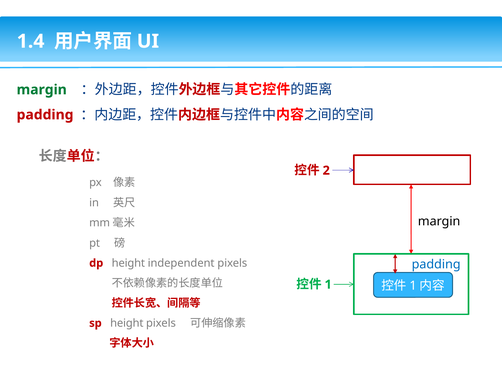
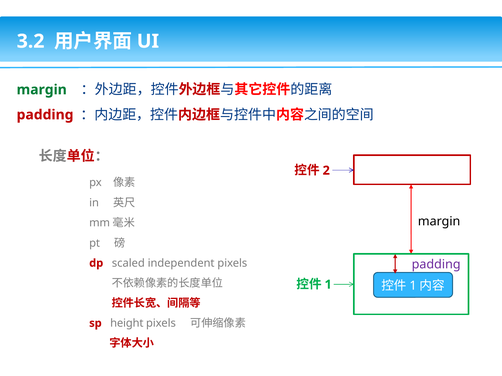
1.4: 1.4 -> 3.2
padding at (436, 265) colour: blue -> purple
dp height: height -> scaled
